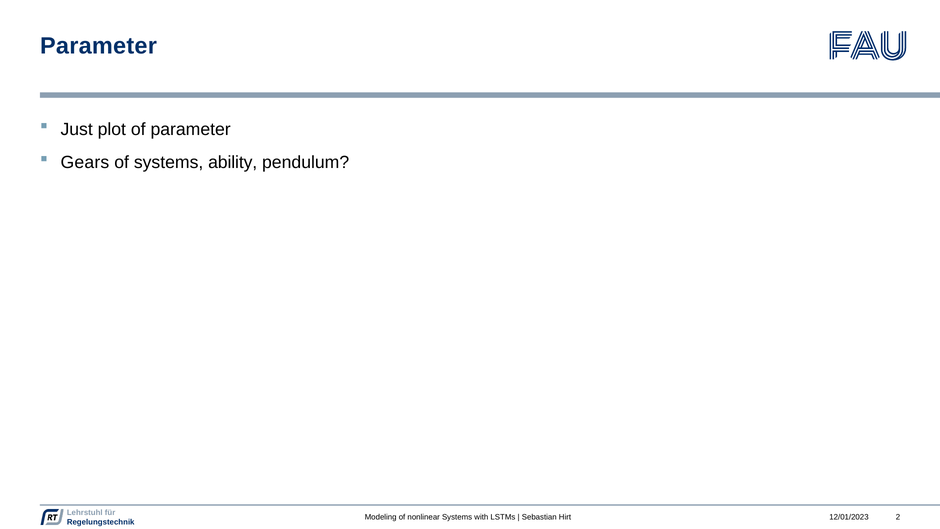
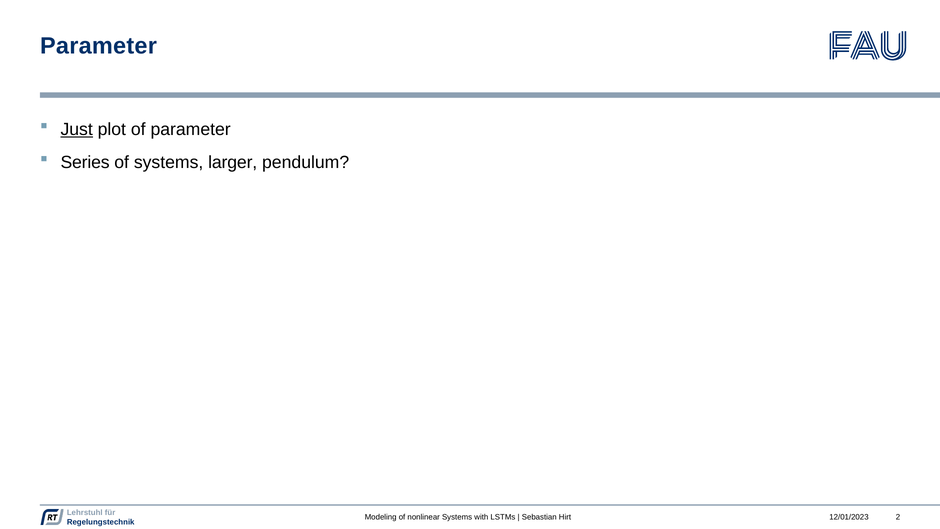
Just underline: none -> present
Gears: Gears -> Series
ability: ability -> larger
